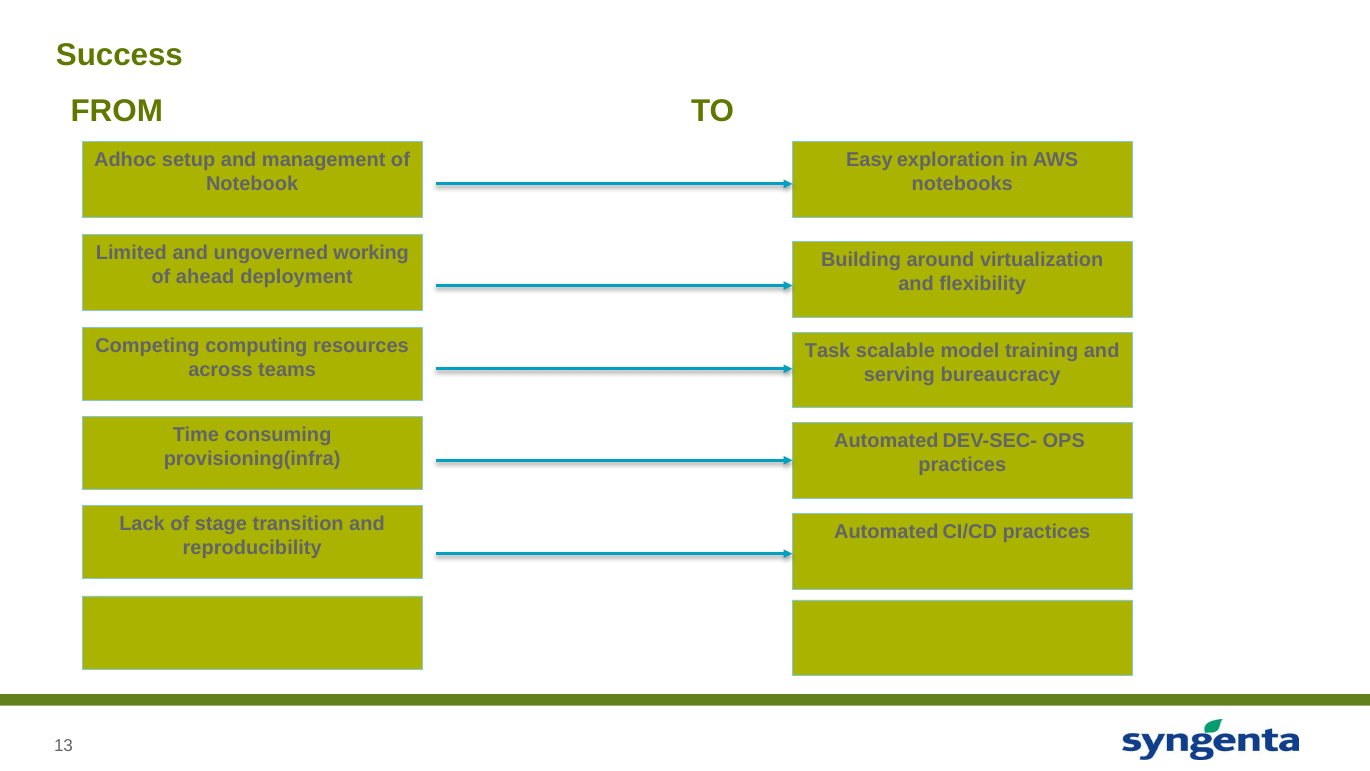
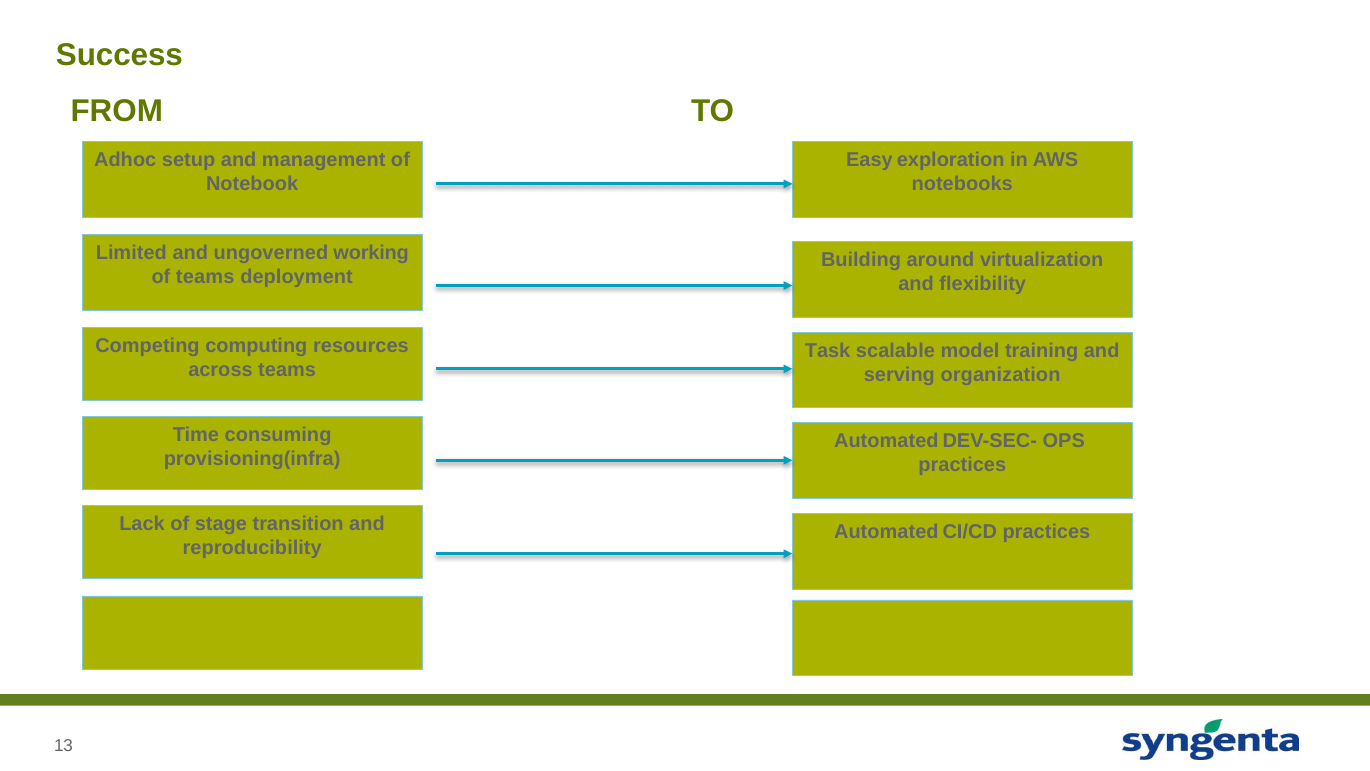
of ahead: ahead -> teams
bureaucracy: bureaucracy -> organization
